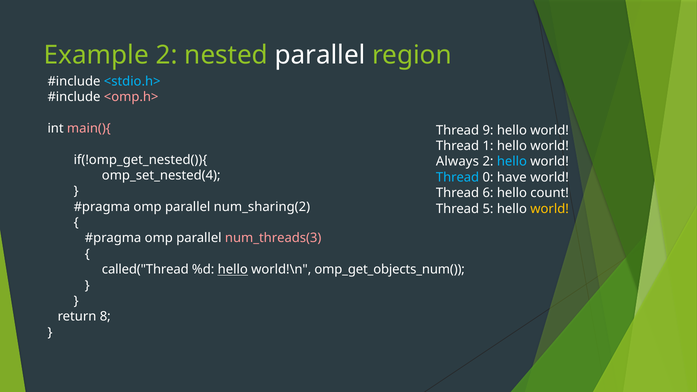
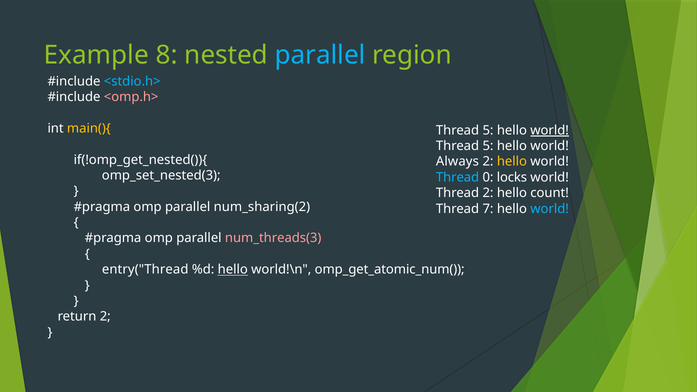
Example 2: 2 -> 8
parallel at (320, 55) colour: white -> light blue
main(){ colour: pink -> yellow
9 at (488, 130): 9 -> 5
world at (550, 130) underline: none -> present
1 at (488, 146): 1 -> 5
hello at (512, 162) colour: light blue -> yellow
omp_set_nested(4: omp_set_nested(4 -> omp_set_nested(3
have: have -> locks
Thread 6: 6 -> 2
5: 5 -> 7
world at (550, 209) colour: yellow -> light blue
called("Thread: called("Thread -> entry("Thread
omp_get_objects_num(: omp_get_objects_num( -> omp_get_atomic_num(
return 8: 8 -> 2
